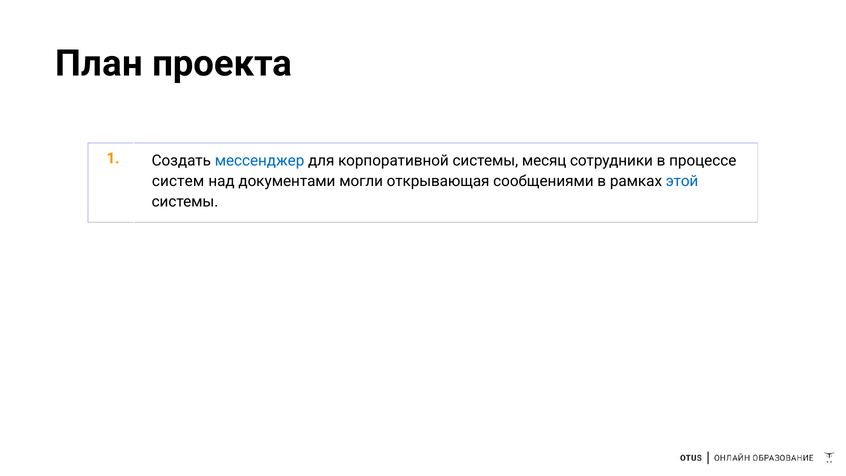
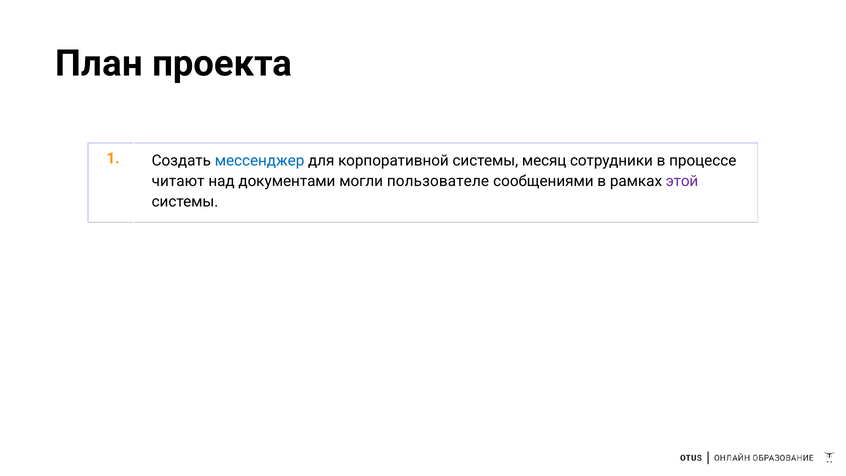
систем: систем -> читают
открывающая: открывающая -> пользователе
этой colour: blue -> purple
